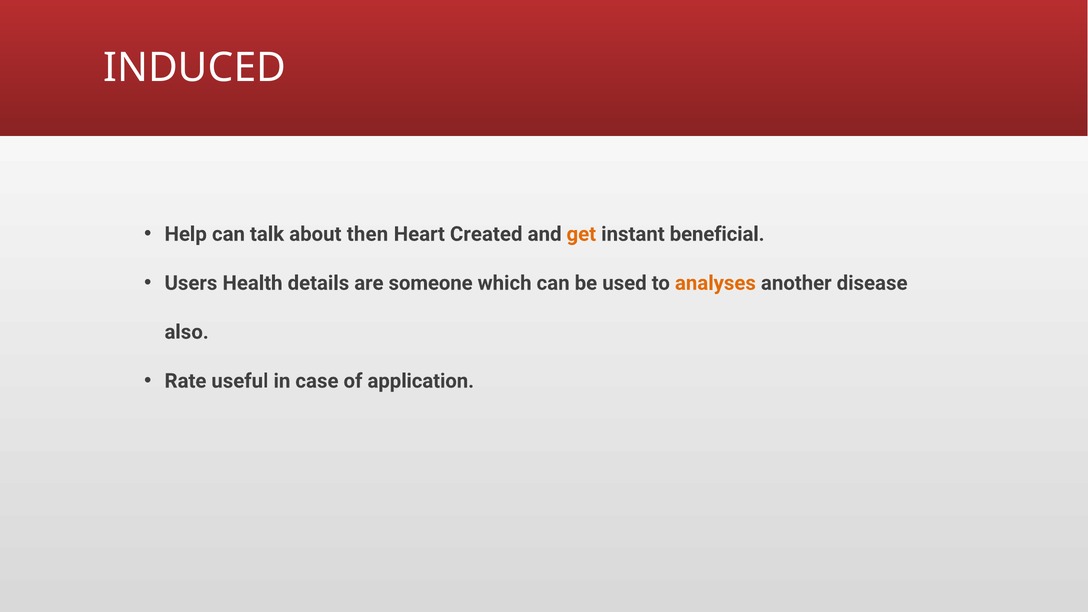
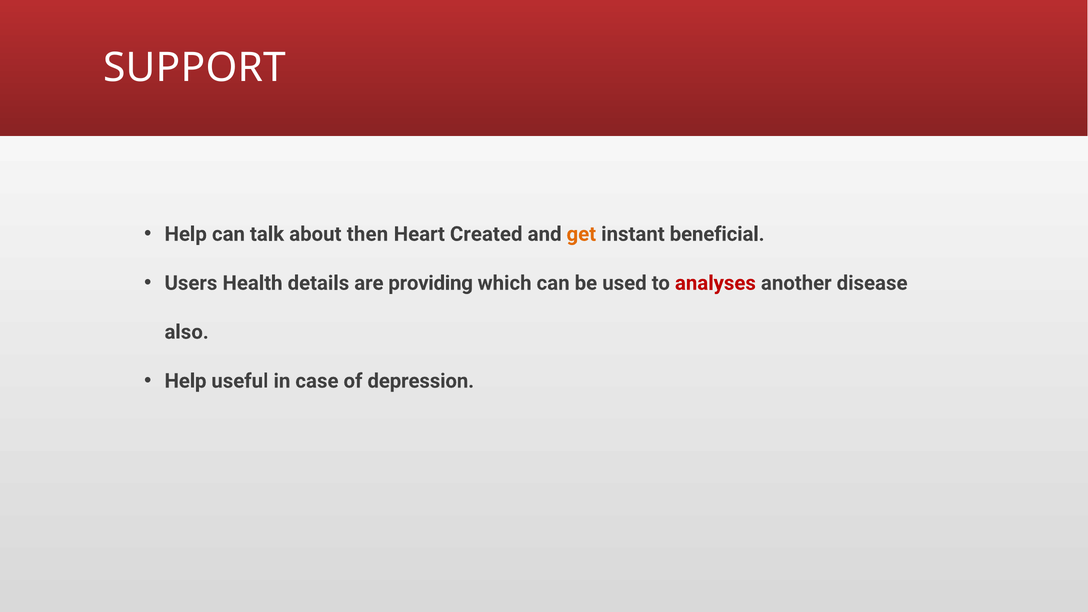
INDUCED: INDUCED -> SUPPORT
someone: someone -> providing
analyses colour: orange -> red
Rate at (185, 381): Rate -> Help
application: application -> depression
